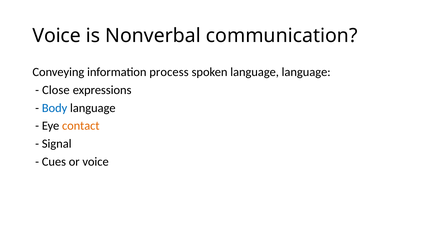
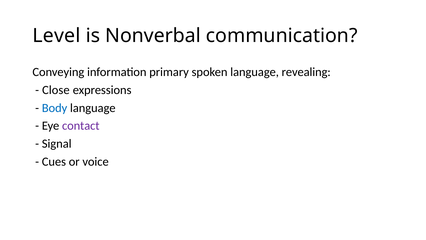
Voice at (57, 36): Voice -> Level
process: process -> primary
language language: language -> revealing
contact colour: orange -> purple
